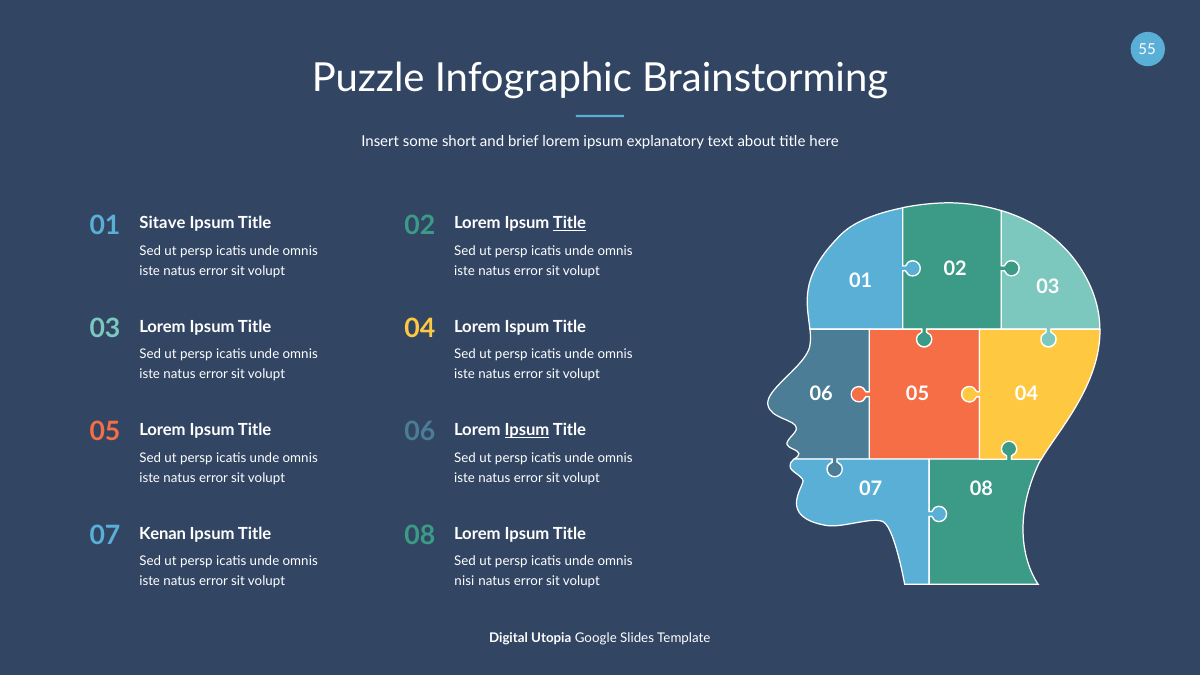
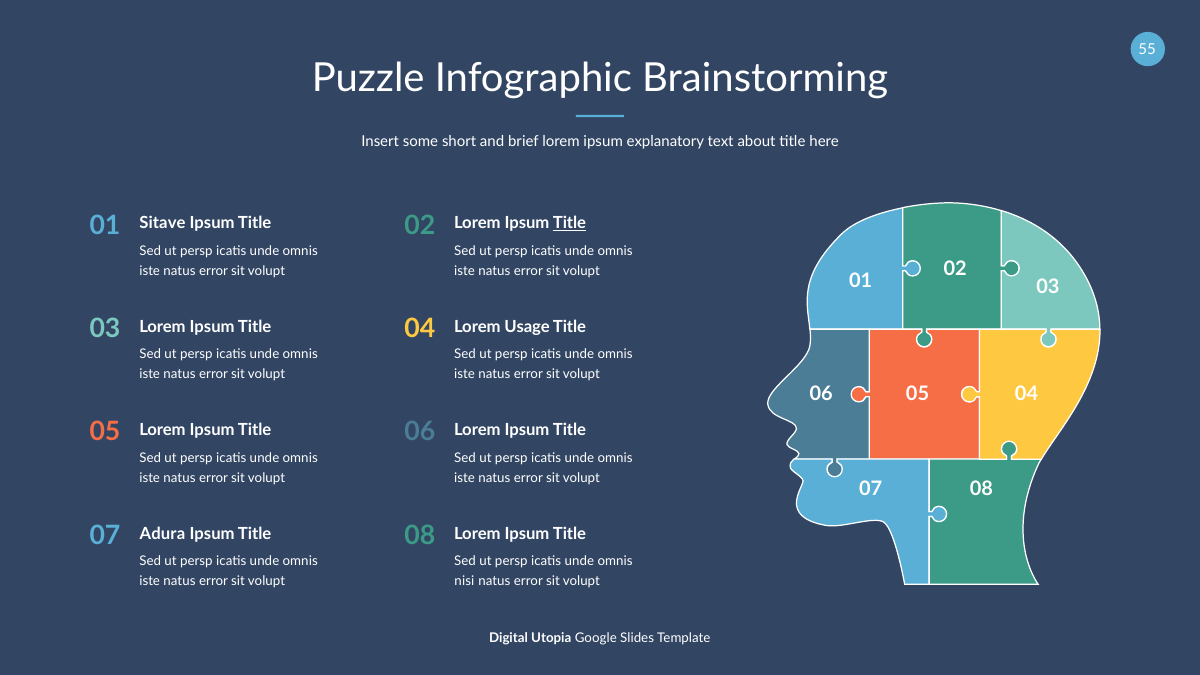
Ispum: Ispum -> Usage
Ipsum at (527, 430) underline: present -> none
Kenan: Kenan -> Adura
